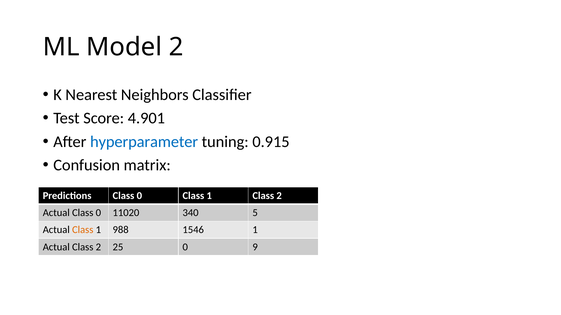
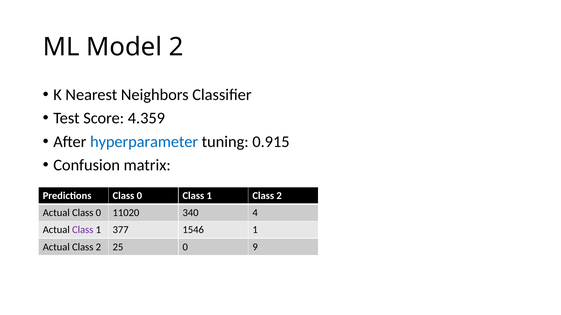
4.901: 4.901 -> 4.359
5: 5 -> 4
Class at (83, 230) colour: orange -> purple
988: 988 -> 377
